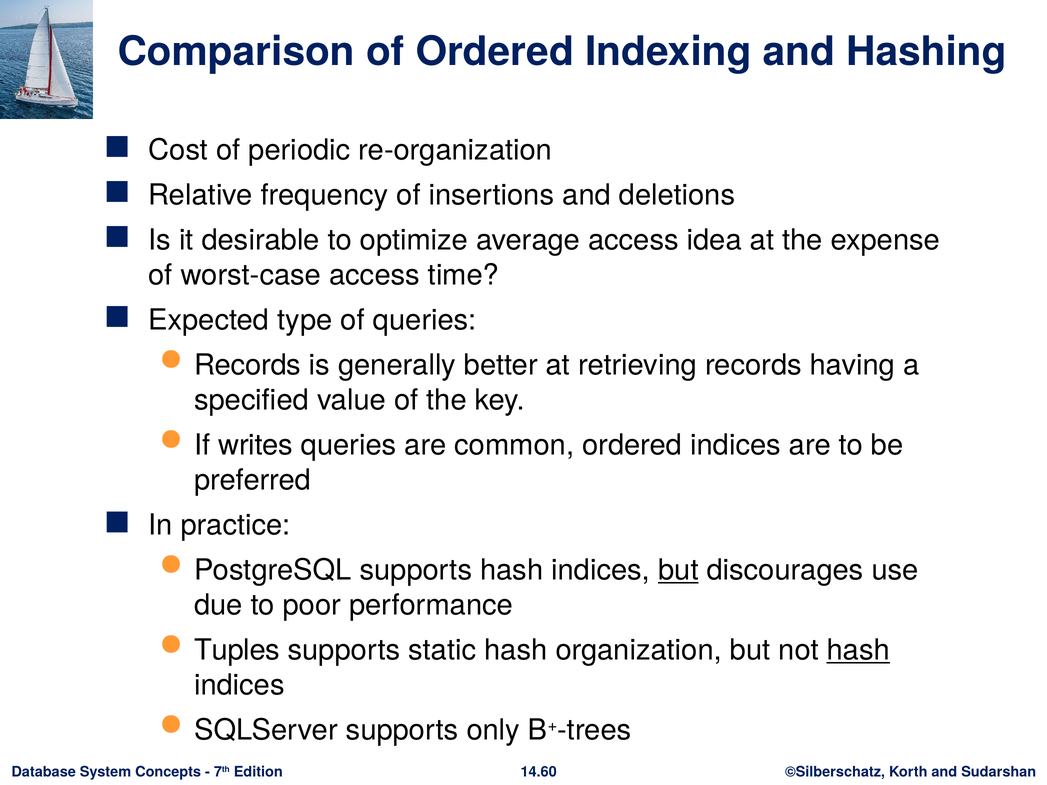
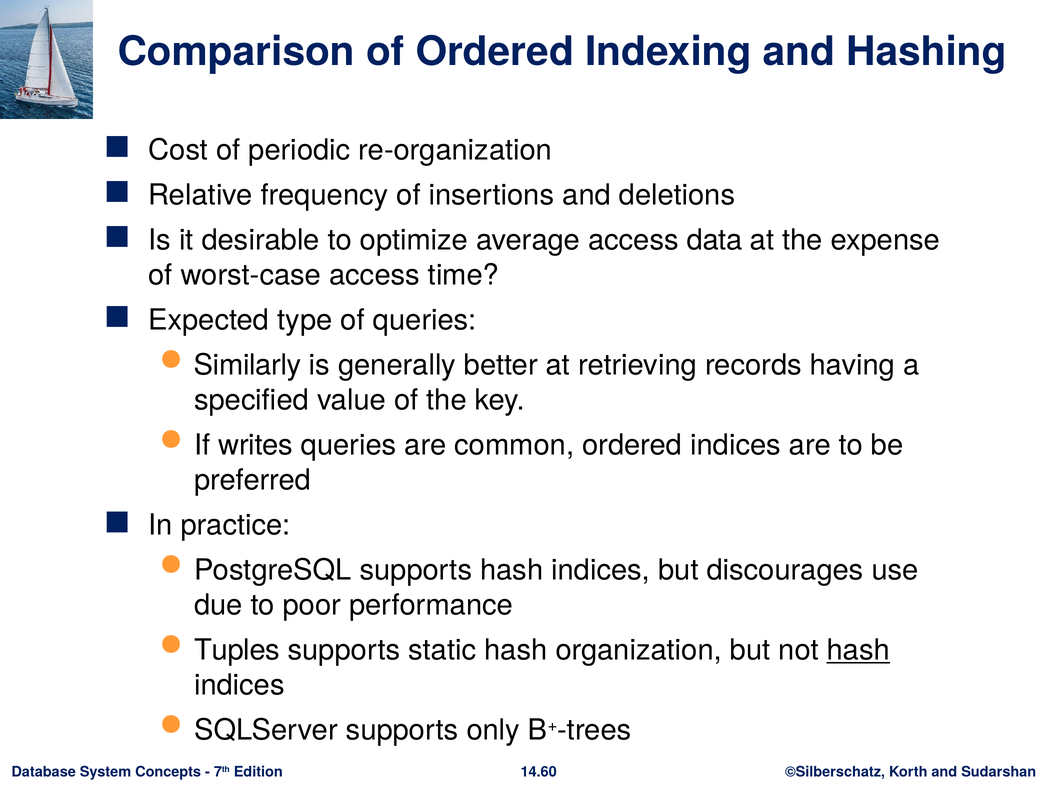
idea: idea -> data
Records at (248, 365): Records -> Similarly
but at (678, 570) underline: present -> none
